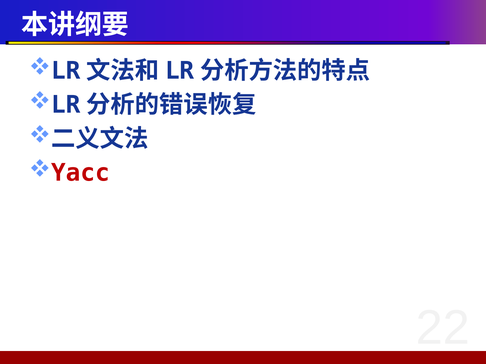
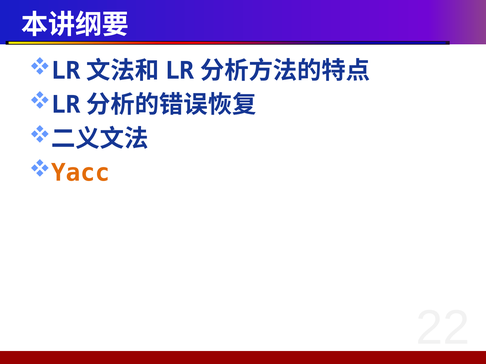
Yacc colour: red -> orange
